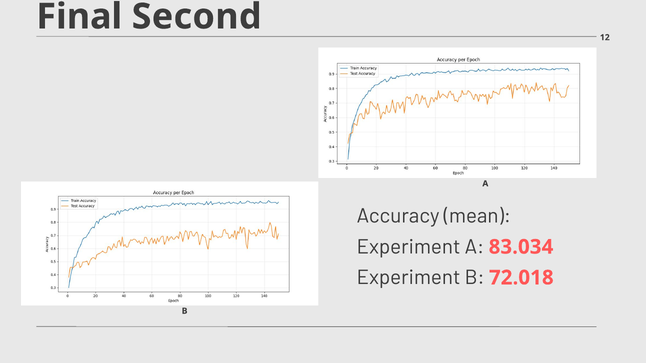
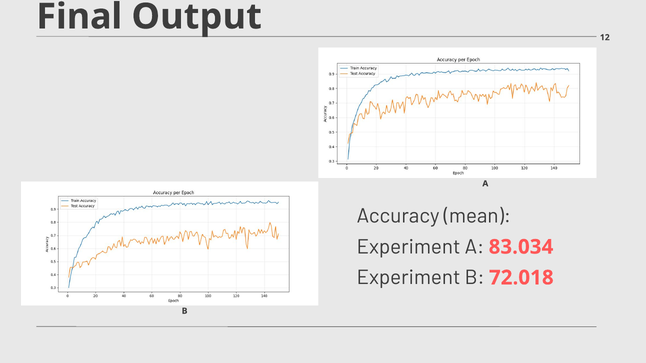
Second: Second -> Output
